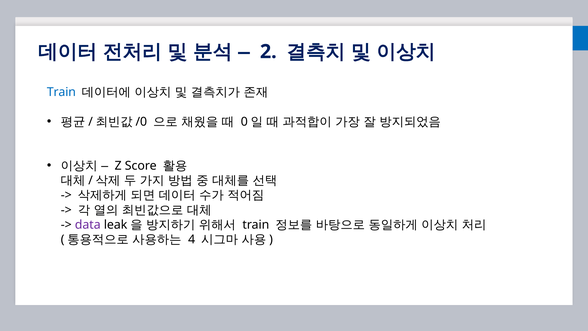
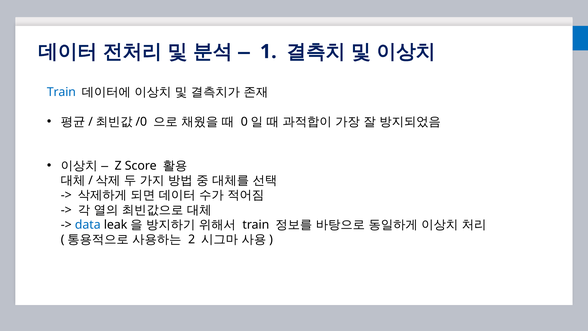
2: 2 -> 1
data colour: purple -> blue
4: 4 -> 2
